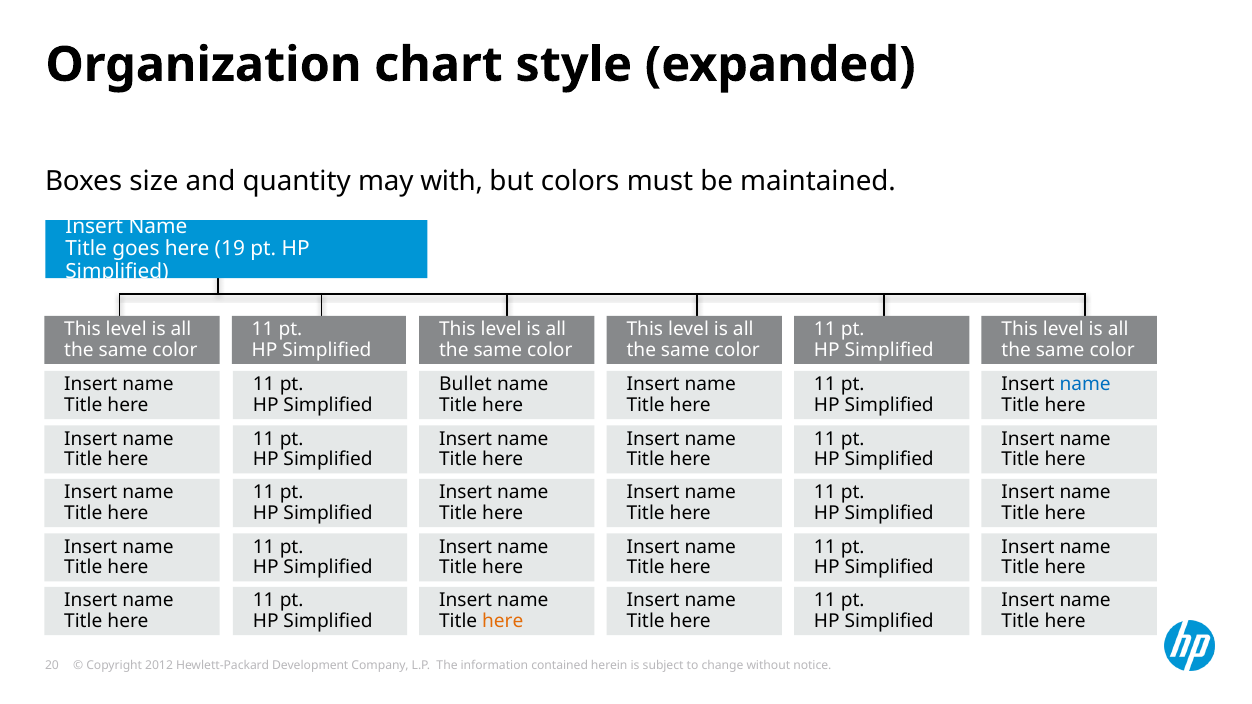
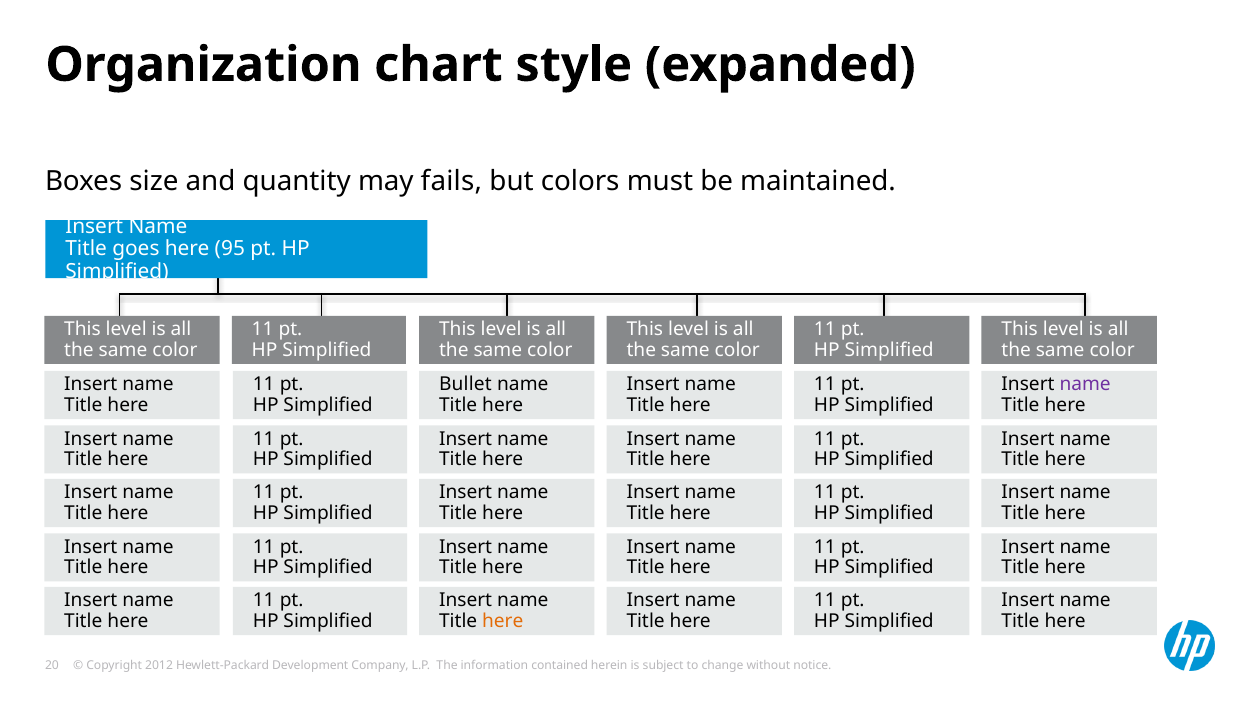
with: with -> fails
19: 19 -> 95
name at (1085, 385) colour: blue -> purple
